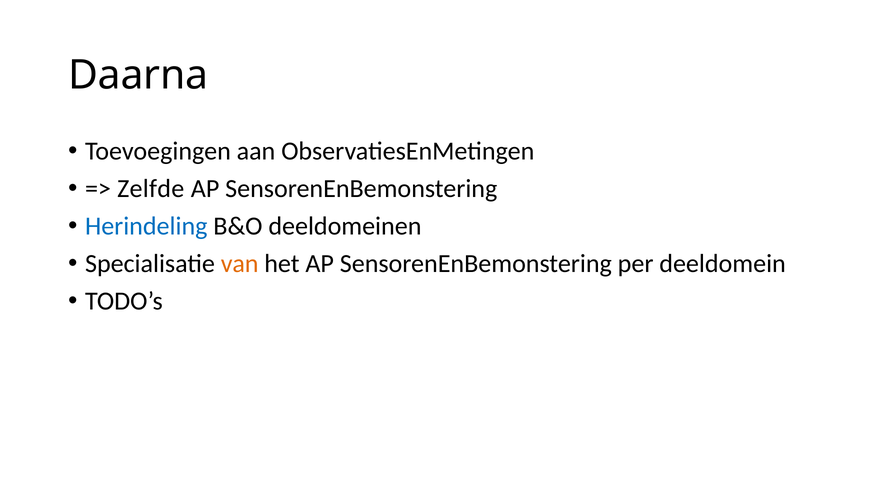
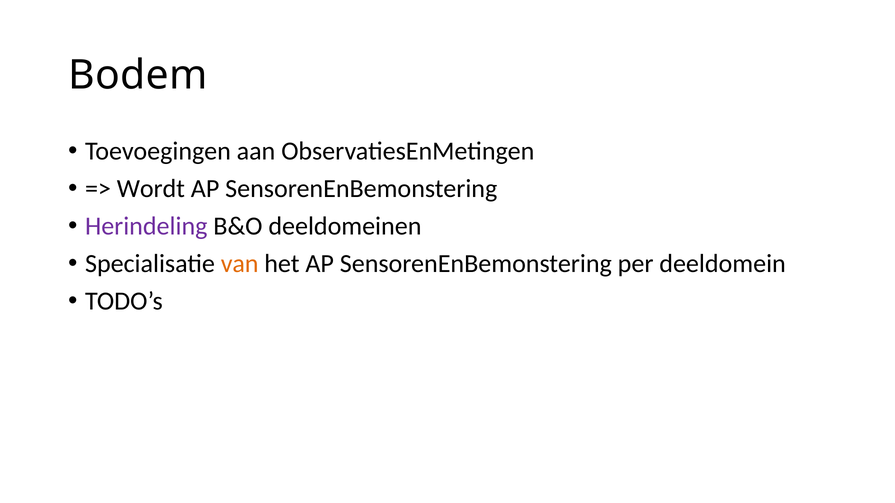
Daarna: Daarna -> Bodem
Zelfde: Zelfde -> Wordt
Herindeling colour: blue -> purple
